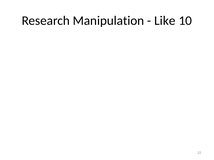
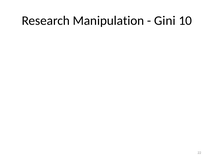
Like: Like -> Gini
